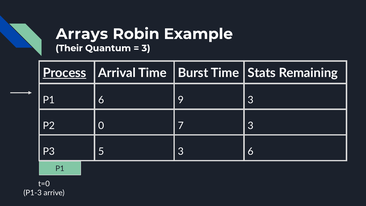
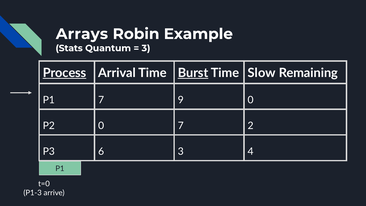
Their: Their -> Stats
Burst underline: none -> present
Stats: Stats -> Slow
P1 6: 6 -> 7
9 3: 3 -> 0
7 3: 3 -> 2
5: 5 -> 6
3 6: 6 -> 4
